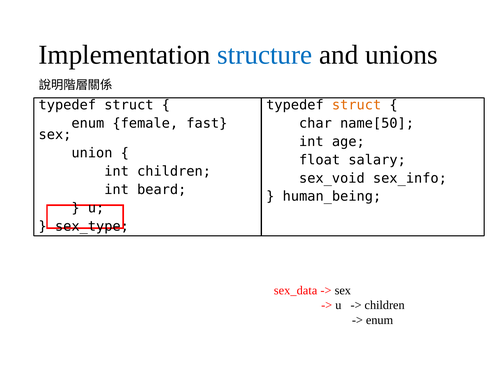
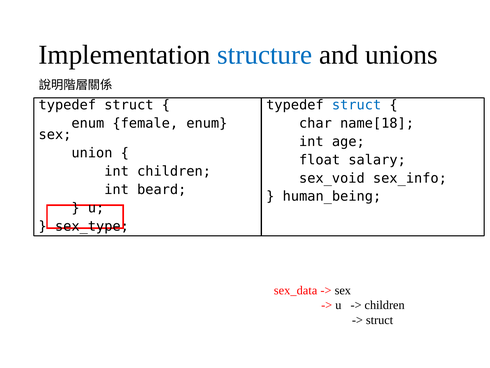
struct at (357, 105) colour: orange -> blue
female fast: fast -> enum
name[50: name[50 -> name[18
enum at (380, 320): enum -> struct
